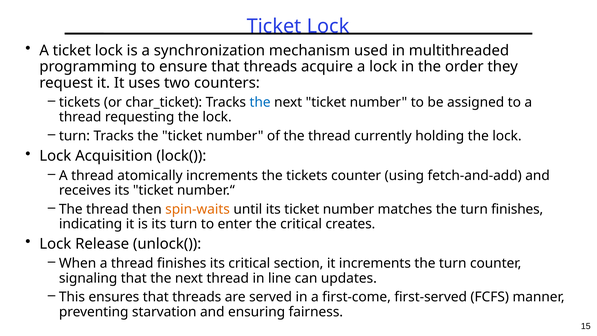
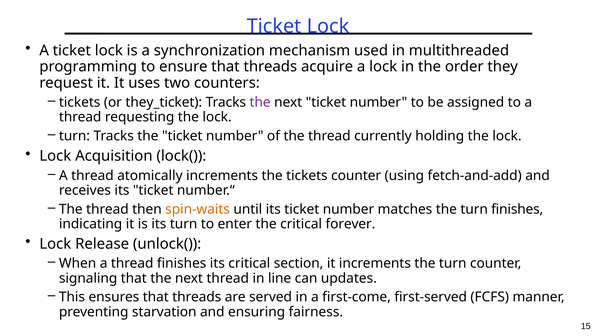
char_ticket: char_ticket -> they_ticket
the at (260, 102) colour: blue -> purple
creates: creates -> forever
